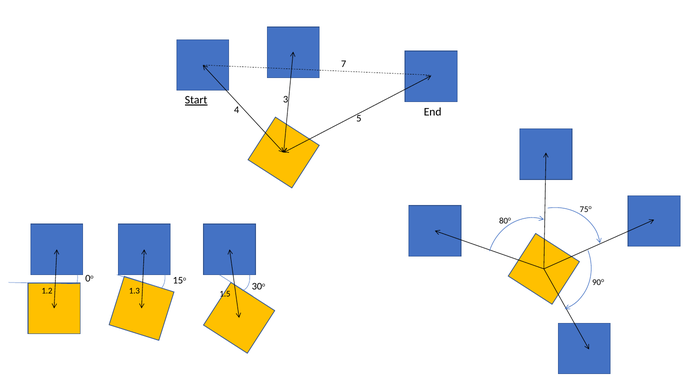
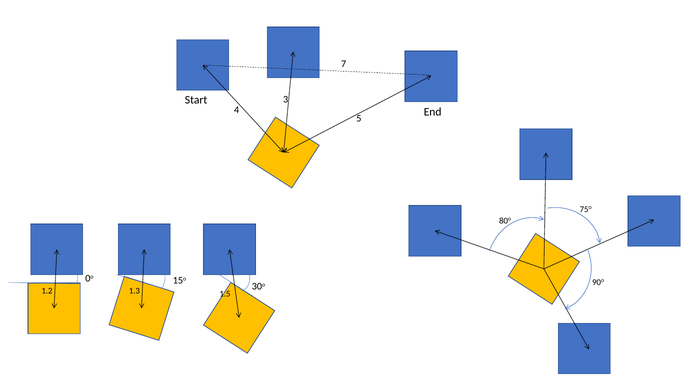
Start underline: present -> none
